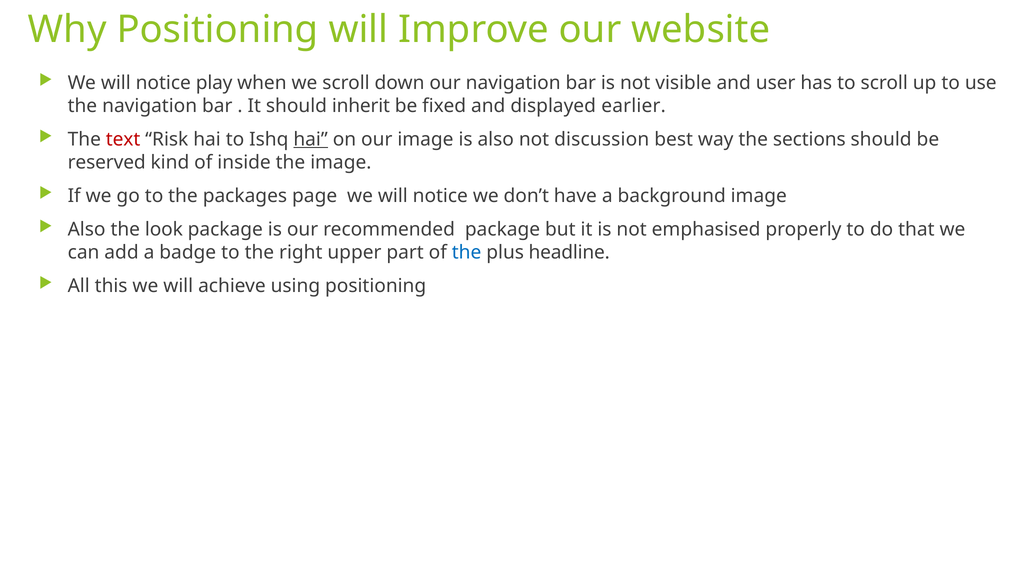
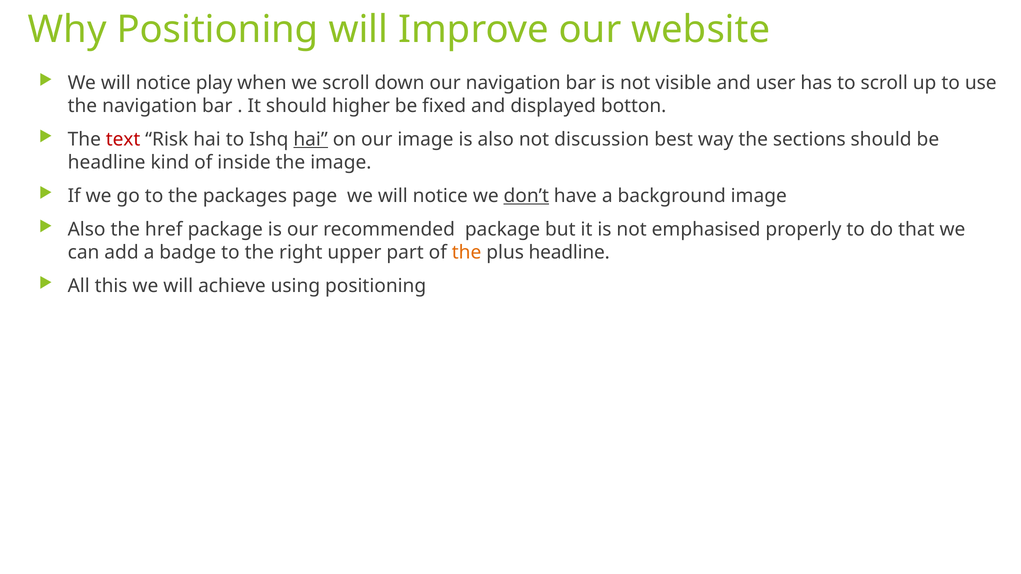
inherit: inherit -> higher
earlier: earlier -> botton
reserved at (107, 162): reserved -> headline
don’t underline: none -> present
look: look -> href
the at (467, 253) colour: blue -> orange
